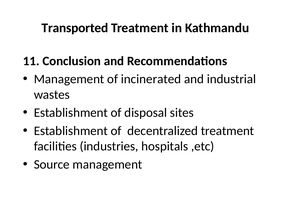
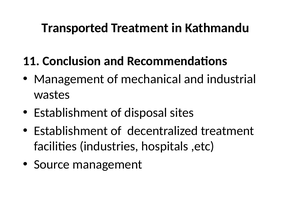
incinerated: incinerated -> mechanical
